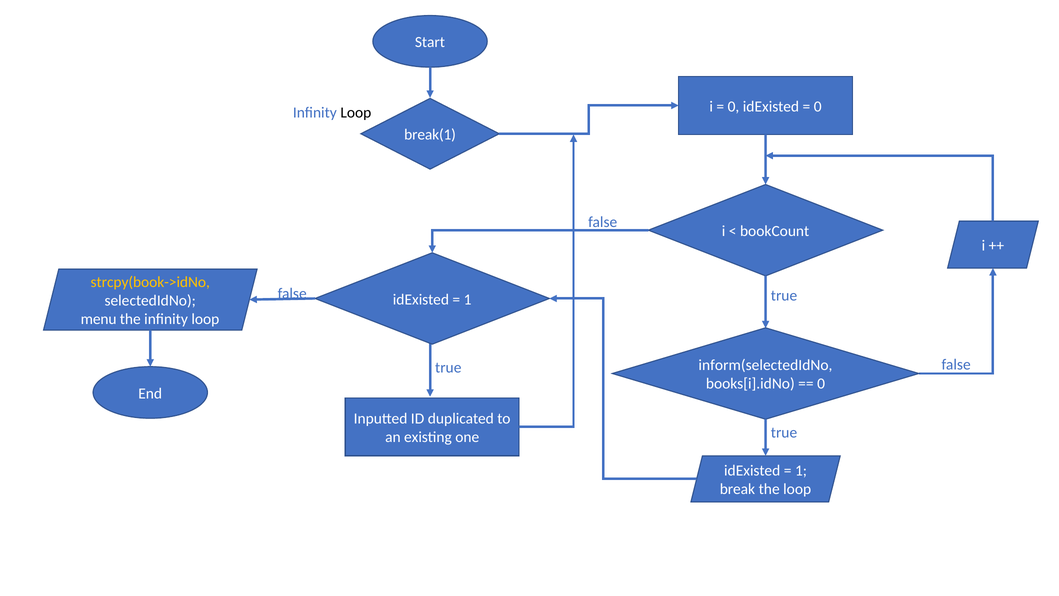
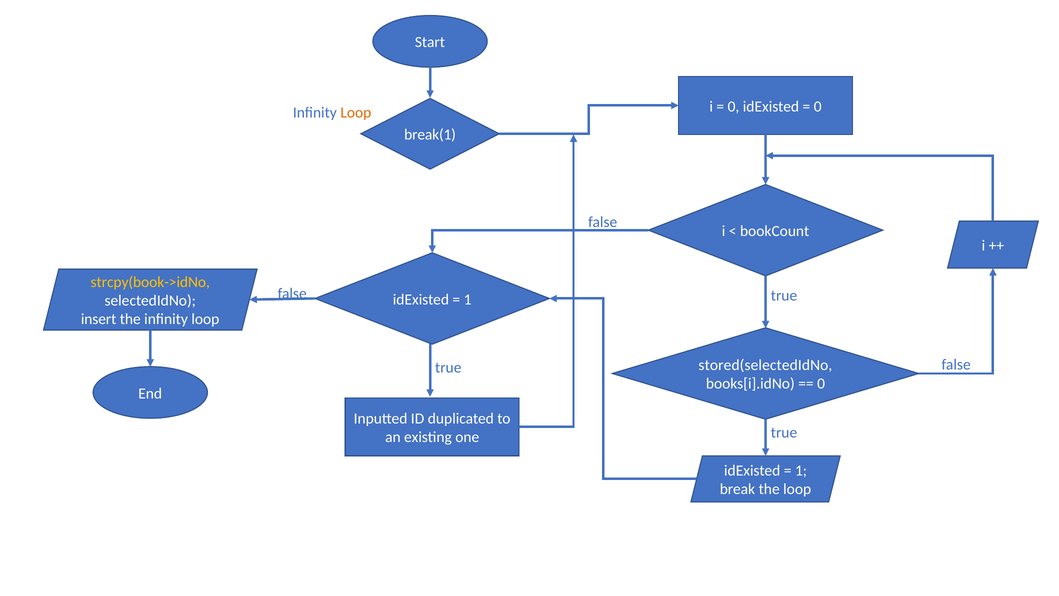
Loop at (356, 113) colour: black -> orange
menu: menu -> insert
inform(selectedIdNo: inform(selectedIdNo -> stored(selectedIdNo
